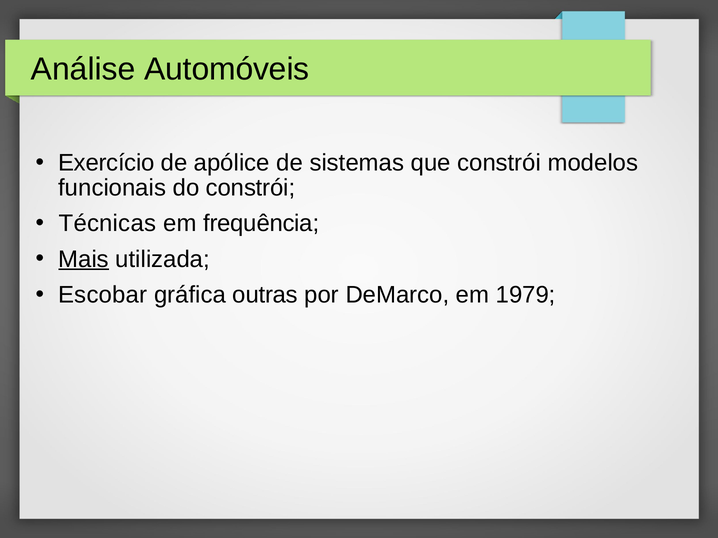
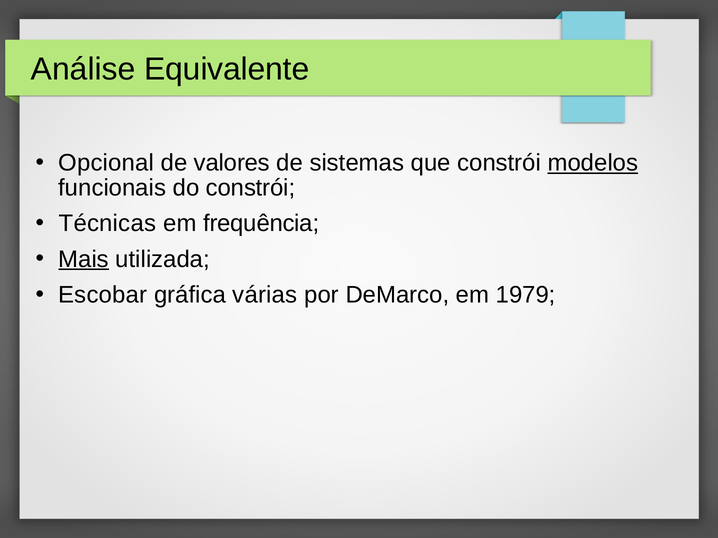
Automóveis: Automóveis -> Equivalente
Exercício: Exercício -> Opcional
apólice: apólice -> valores
modelos underline: none -> present
outras: outras -> várias
